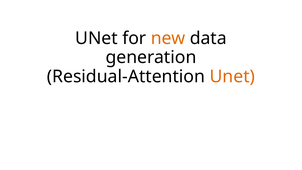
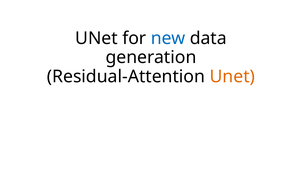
new colour: orange -> blue
